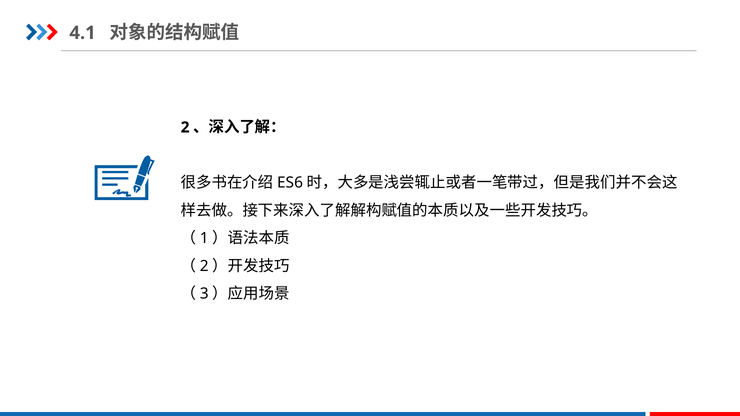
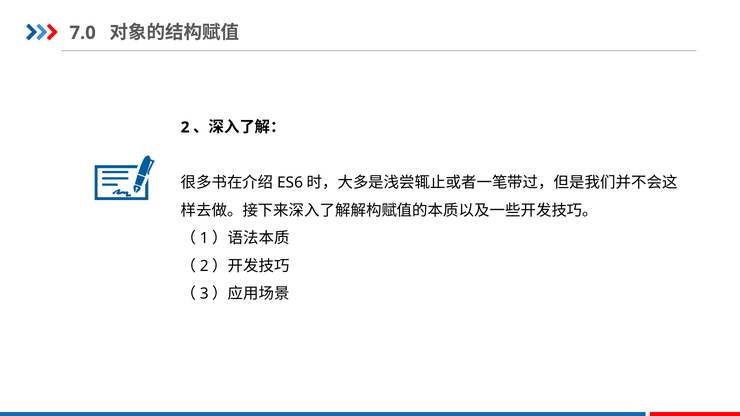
4.1: 4.1 -> 7.0
